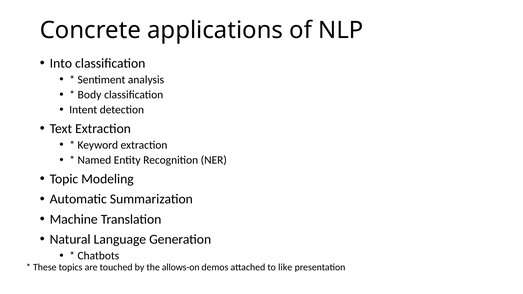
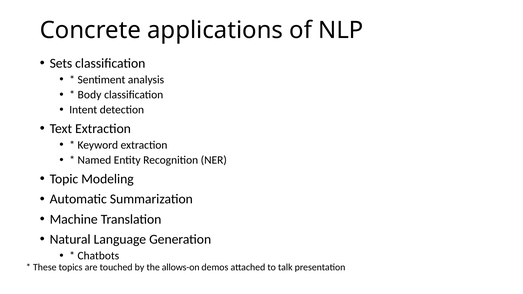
Into: Into -> Sets
like: like -> talk
